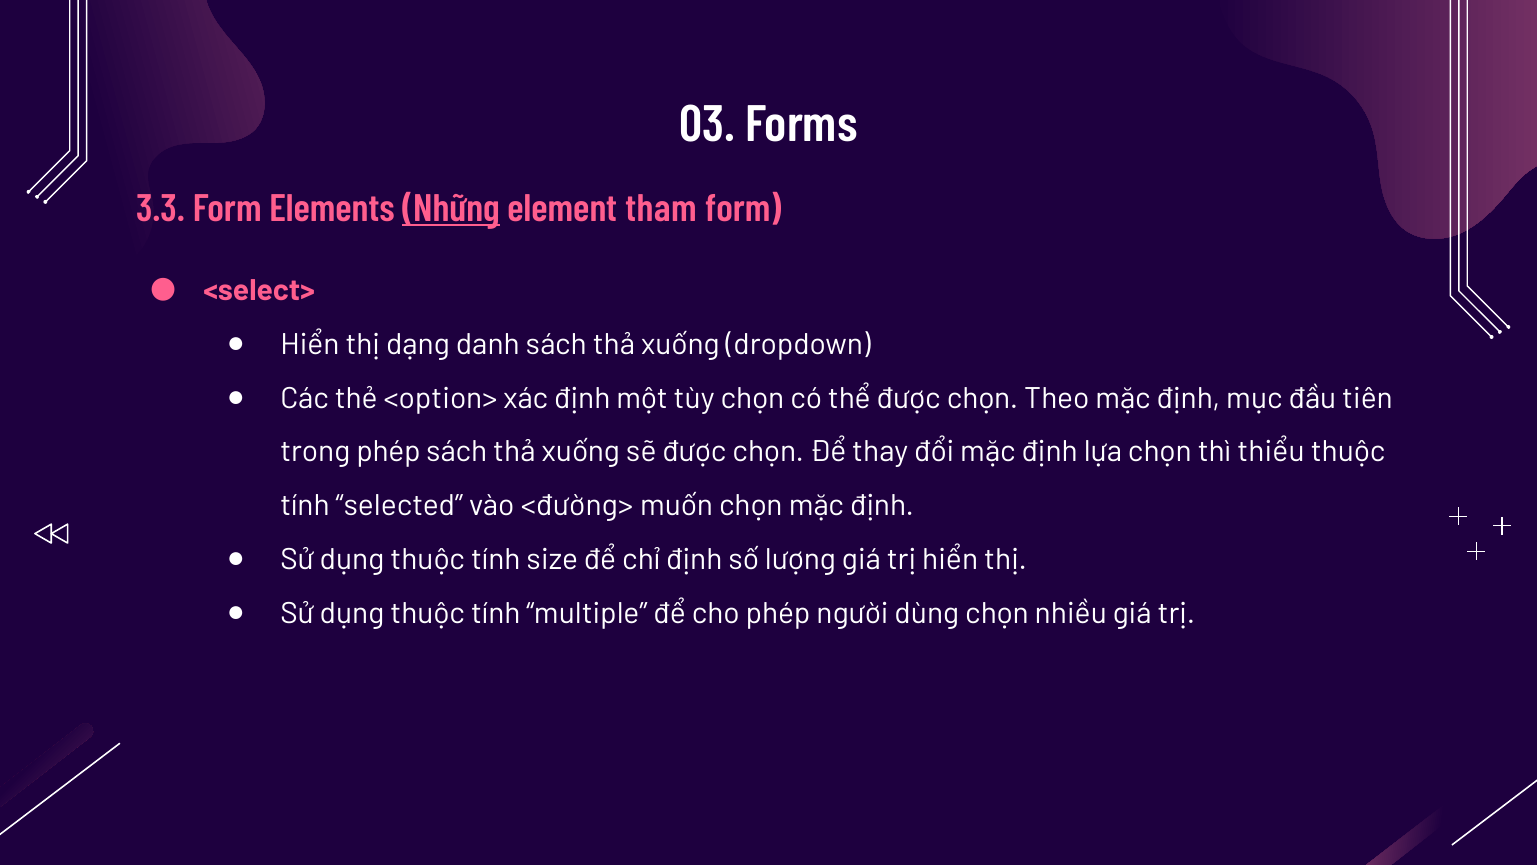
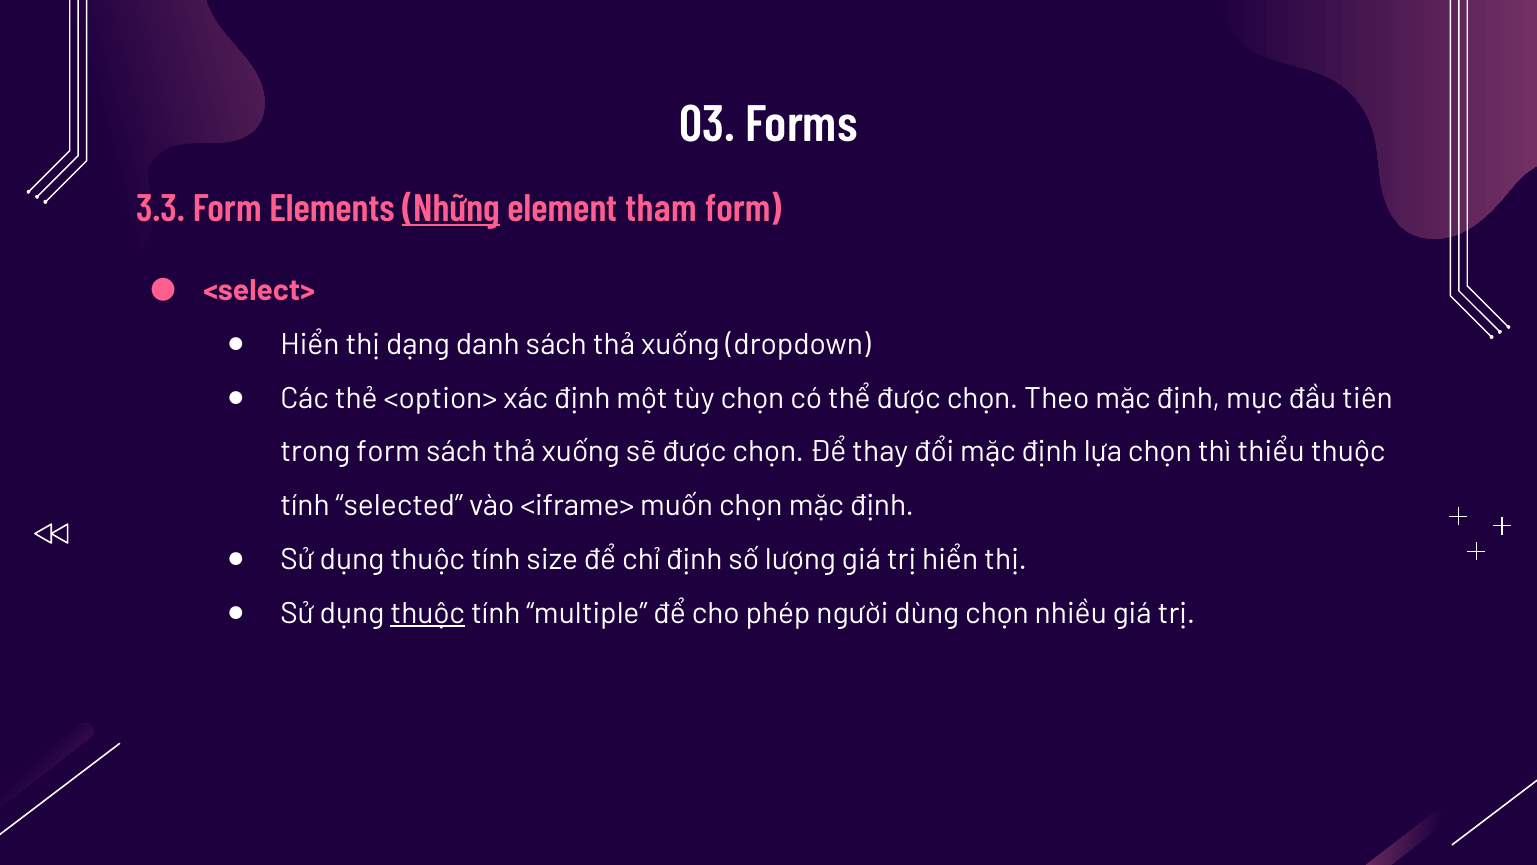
trong phép: phép -> form
<đường>: <đường> -> <iframe>
thuộc at (428, 613) underline: none -> present
